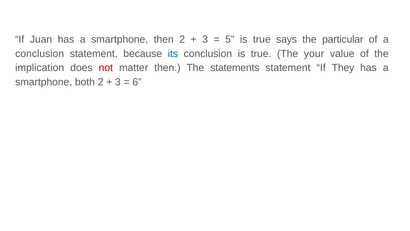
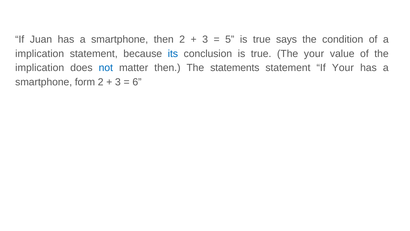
particular: particular -> condition
conclusion at (40, 54): conclusion -> implication
not colour: red -> blue
If They: They -> Your
both: both -> form
